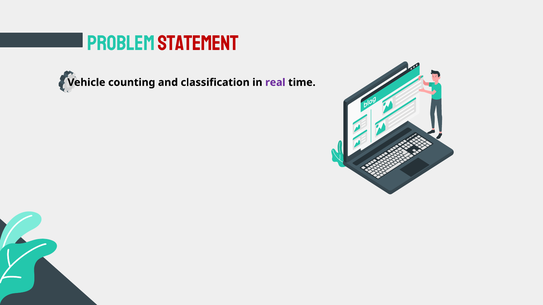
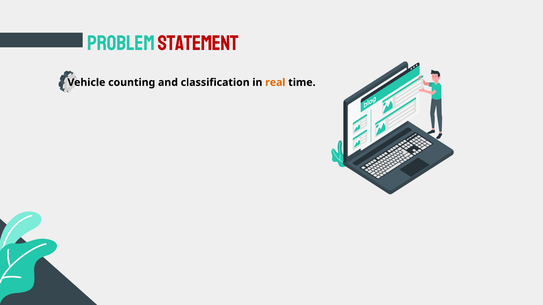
real colour: purple -> orange
